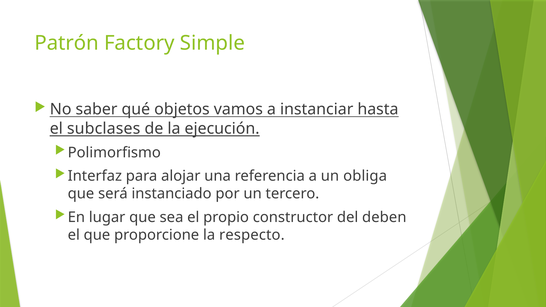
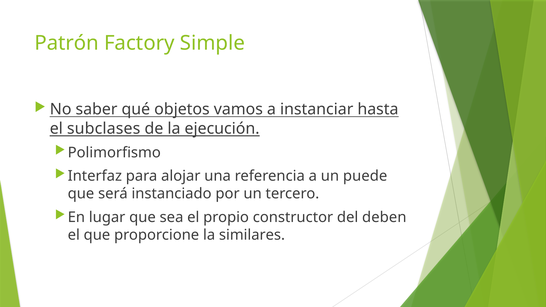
obliga: obliga -> puede
respecto: respecto -> similares
